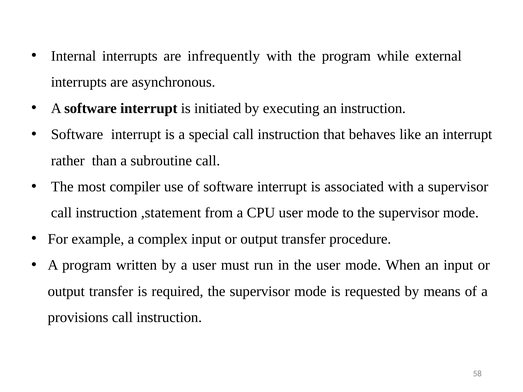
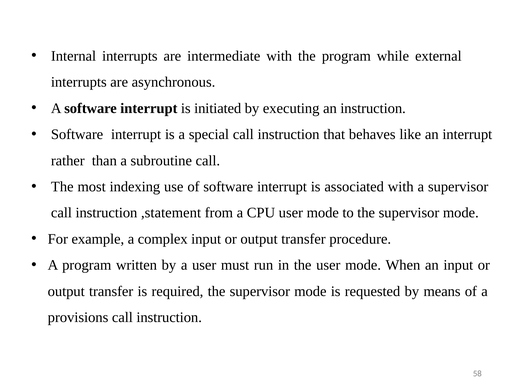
infrequently: infrequently -> intermediate
compiler: compiler -> indexing
